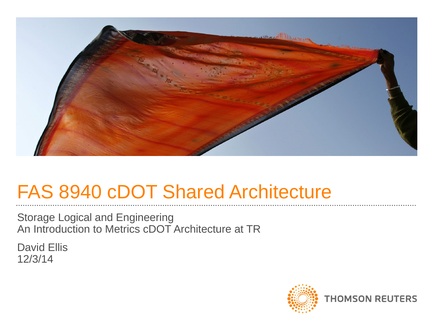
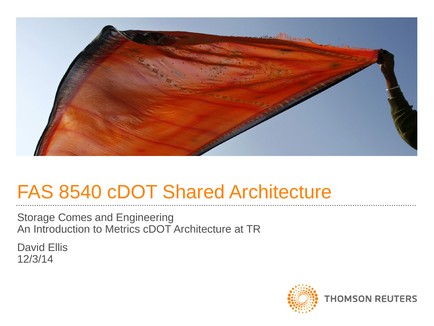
8940: 8940 -> 8540
Logical: Logical -> Comes
